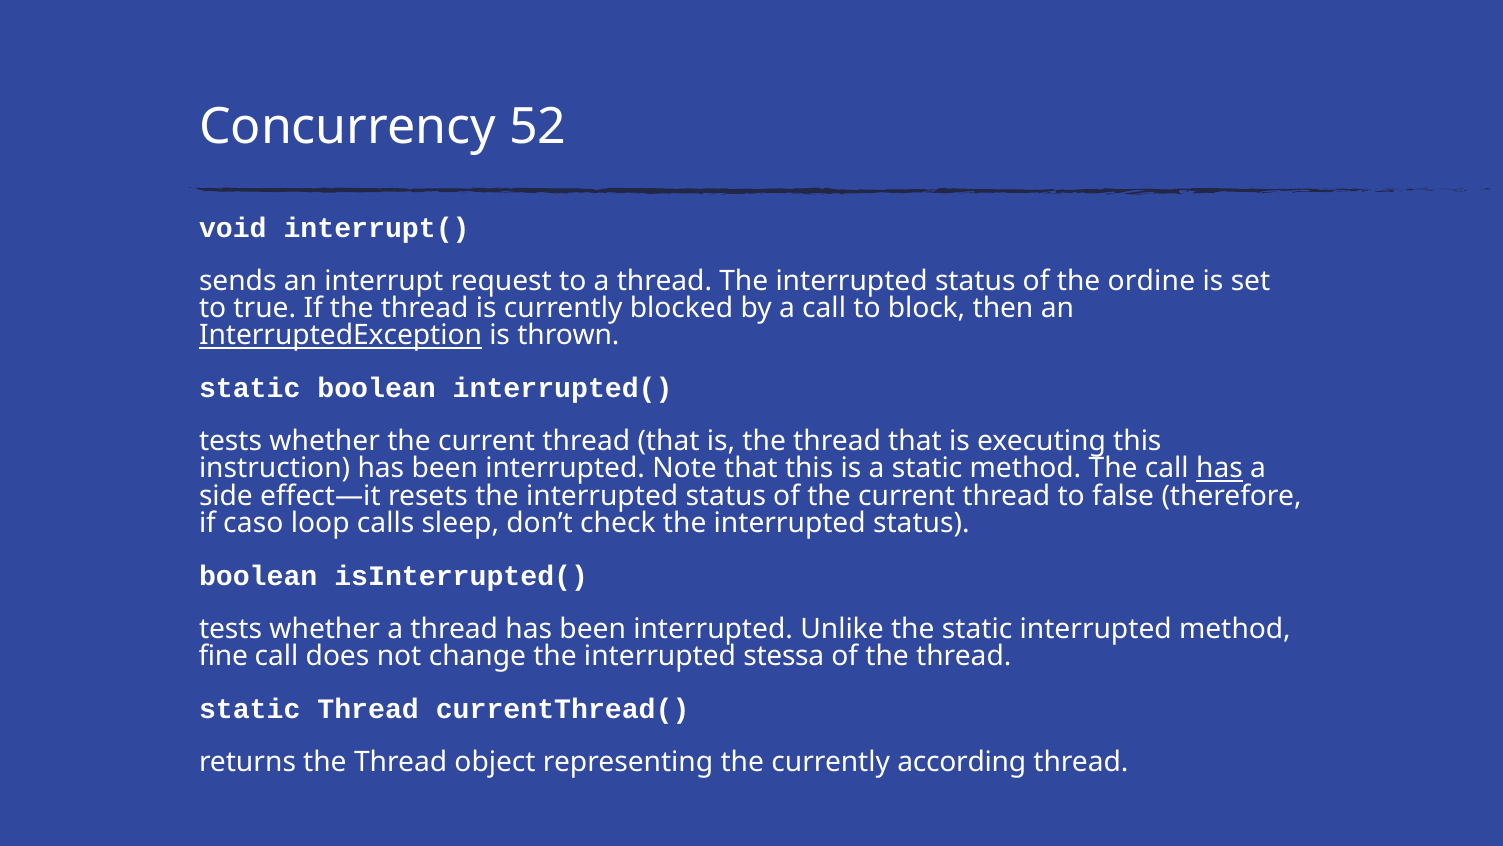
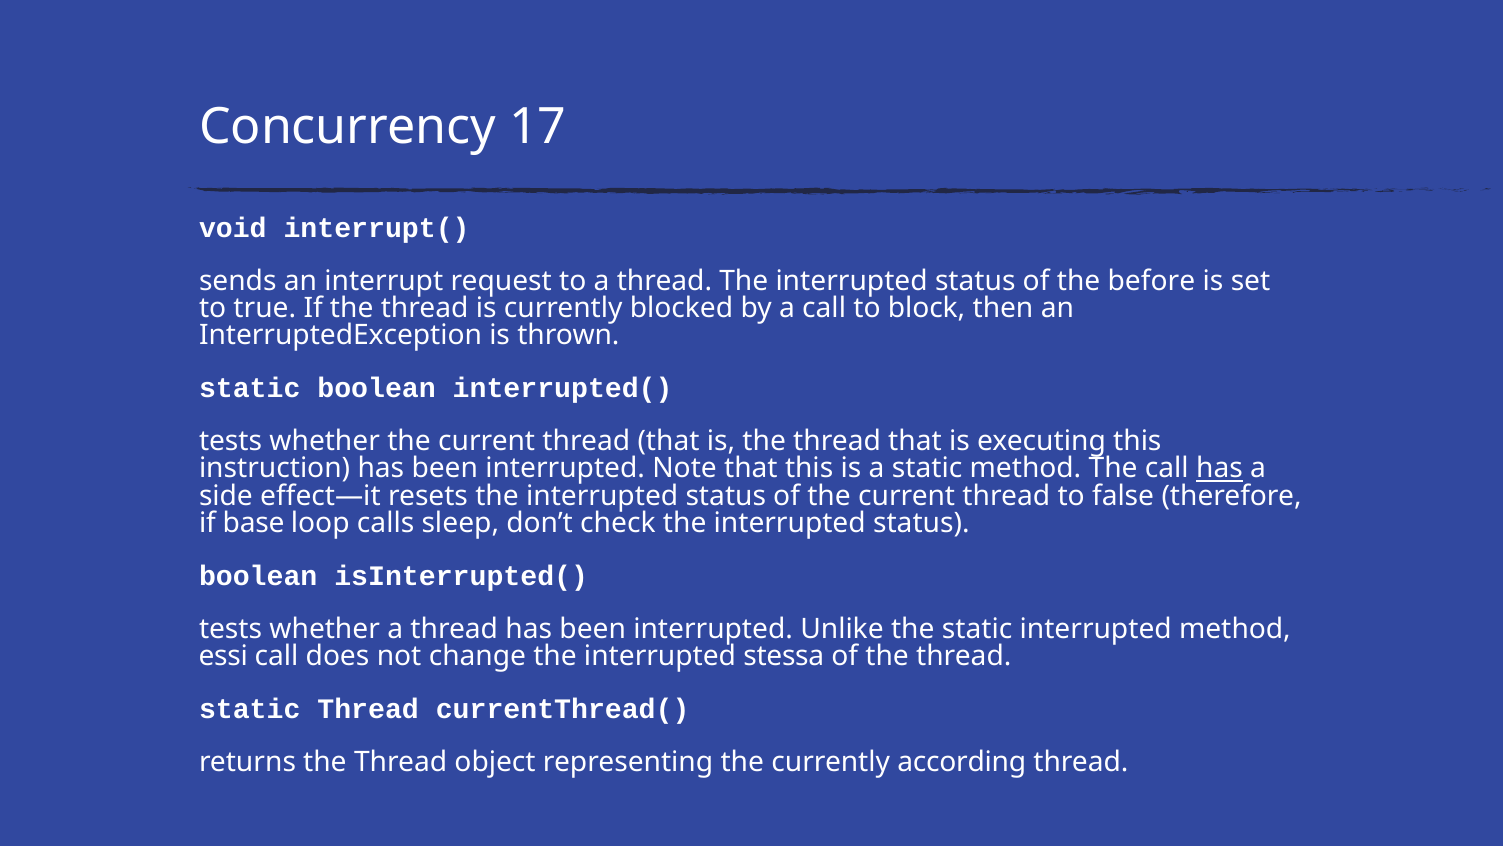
52: 52 -> 17
ordine: ordine -> before
InterruptedException underline: present -> none
caso: caso -> base
fine: fine -> essi
